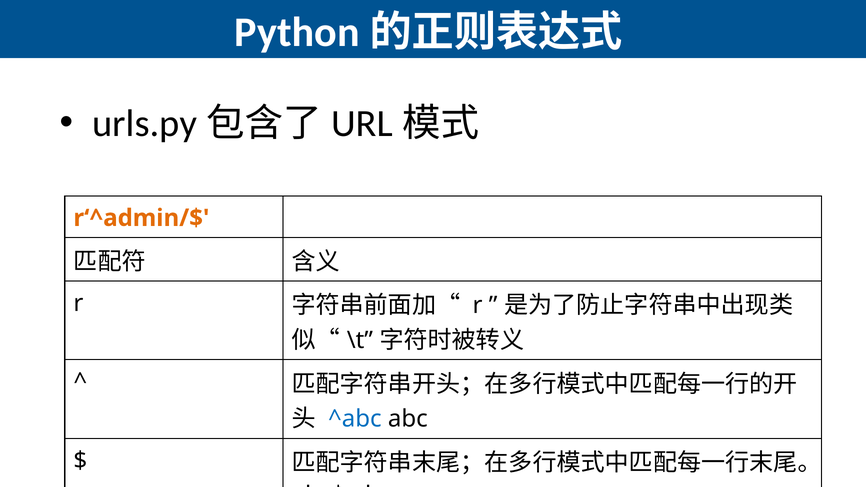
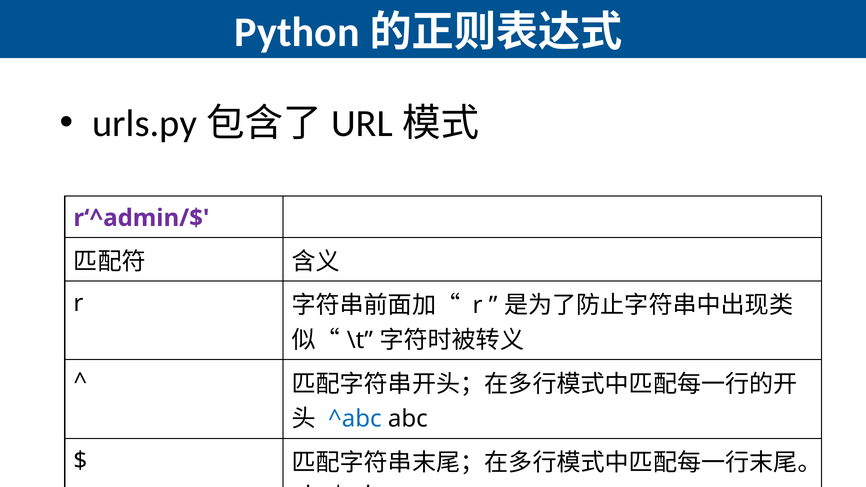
r‘^admin/$ colour: orange -> purple
